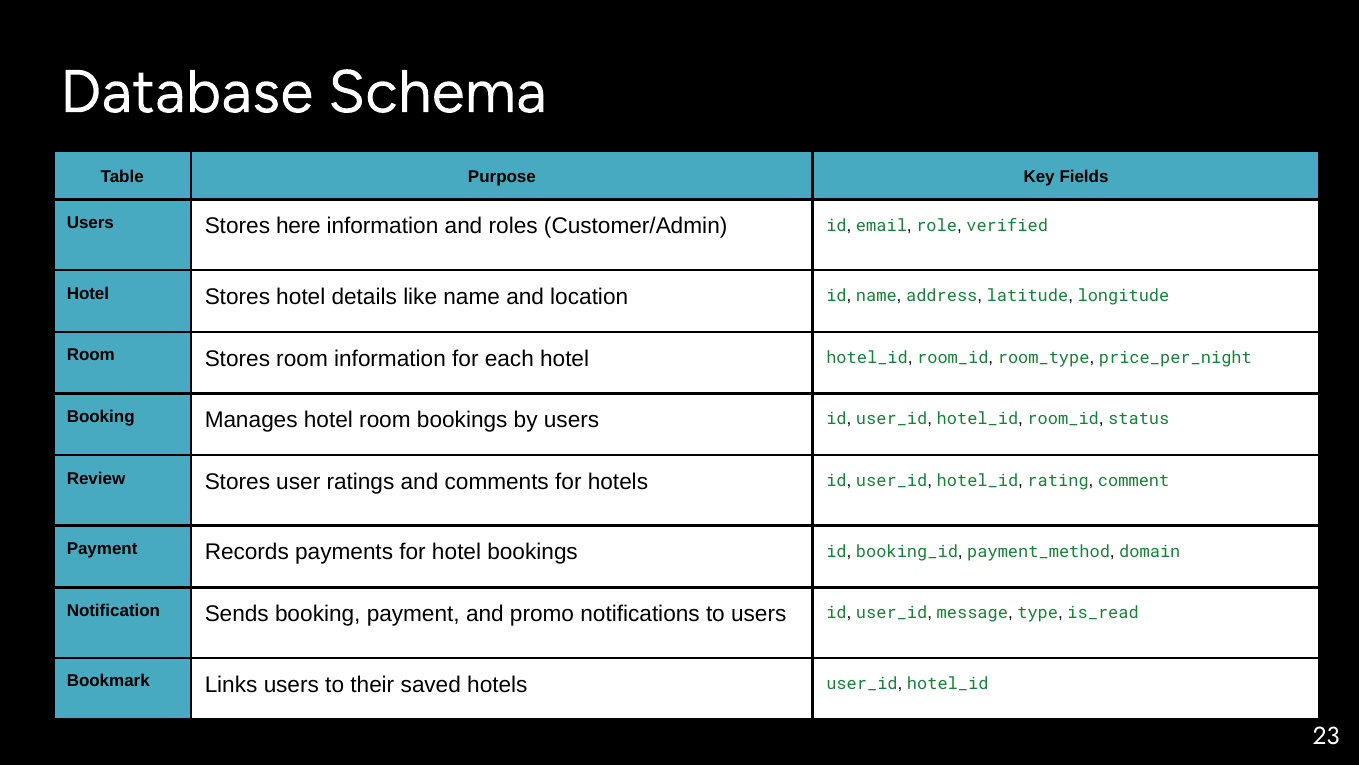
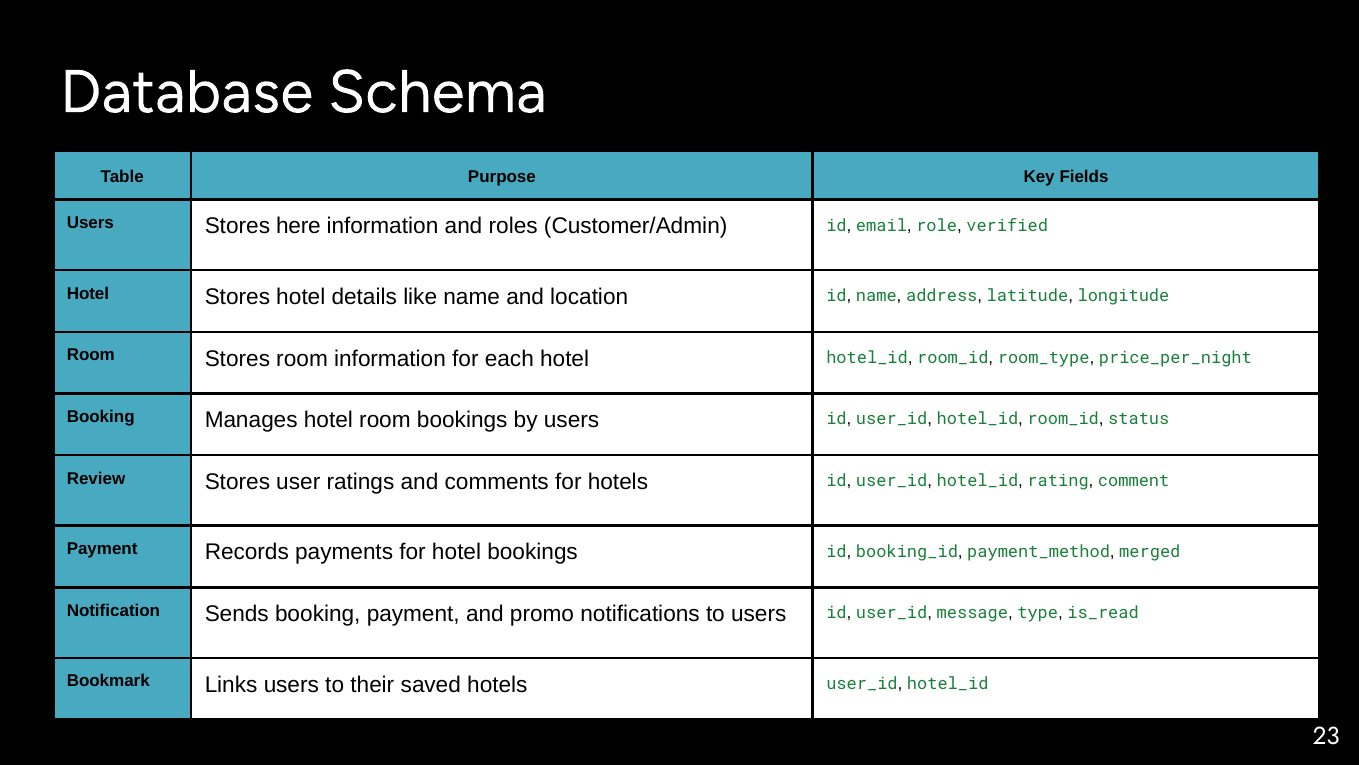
domain: domain -> merged
